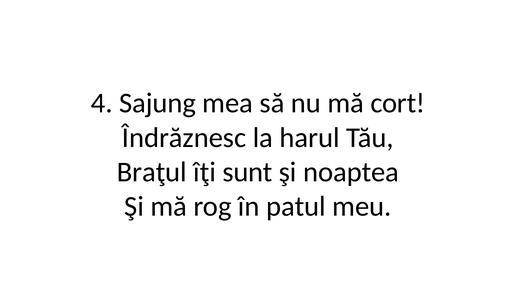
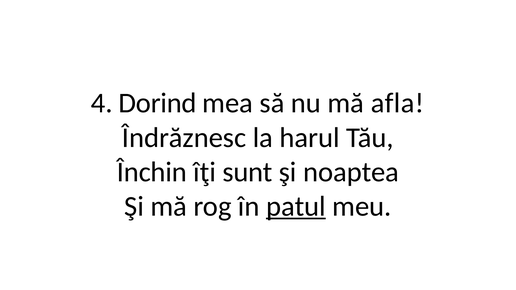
Sajung: Sajung -> Dorind
cort: cort -> afla
Braţul: Braţul -> Închin
patul underline: none -> present
